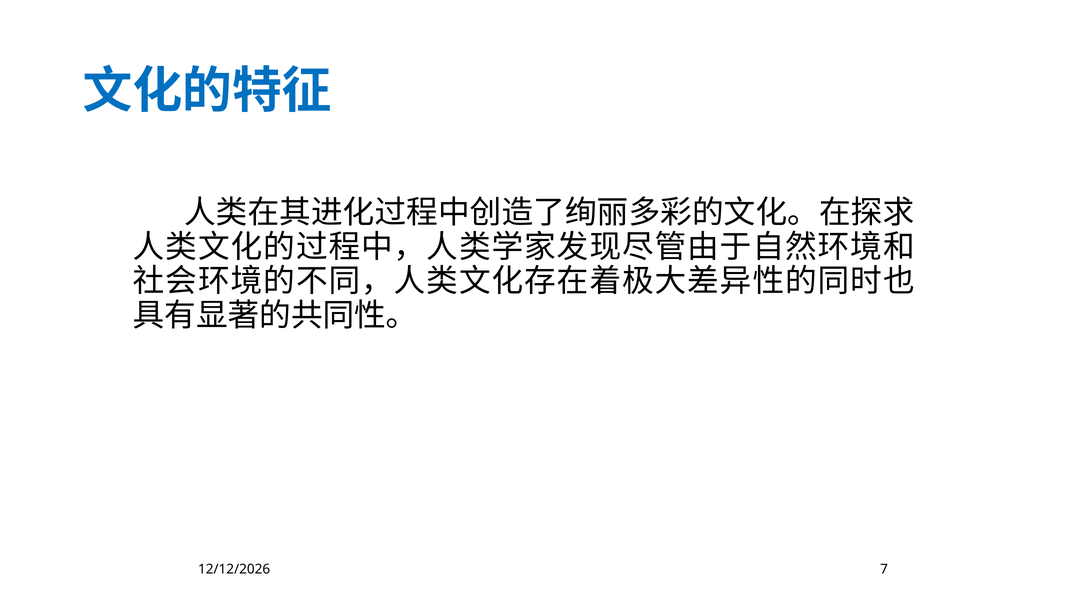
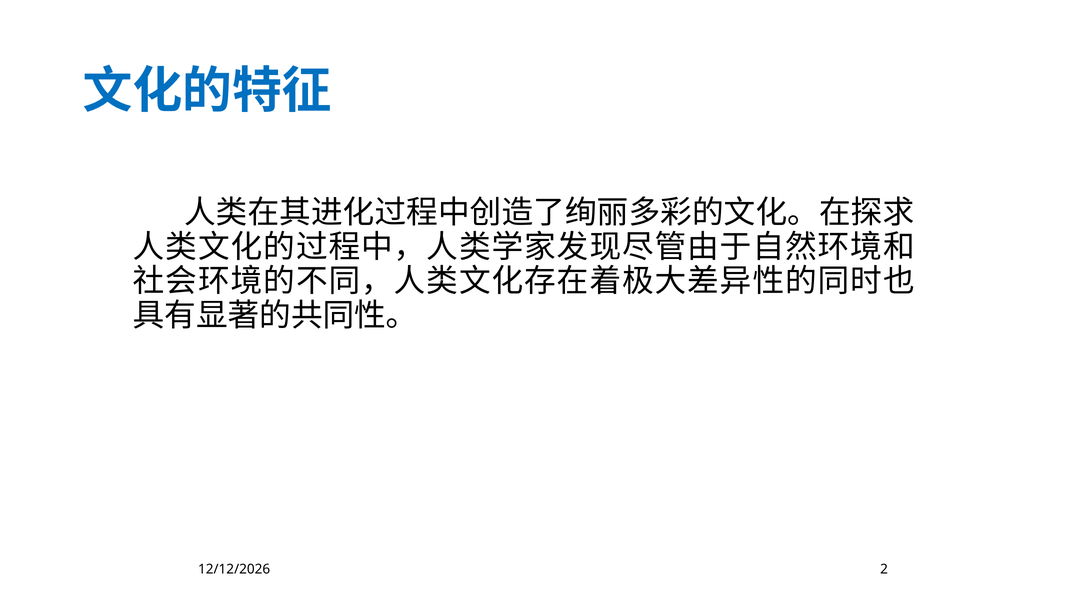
7: 7 -> 2
